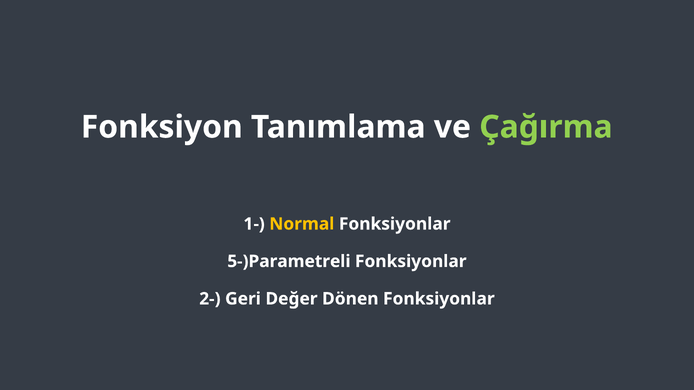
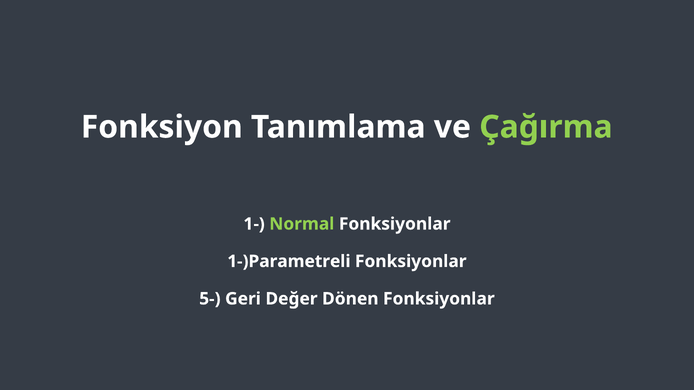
Normal colour: yellow -> light green
5-)Parametreli: 5-)Parametreli -> 1-)Parametreli
2-: 2- -> 5-
